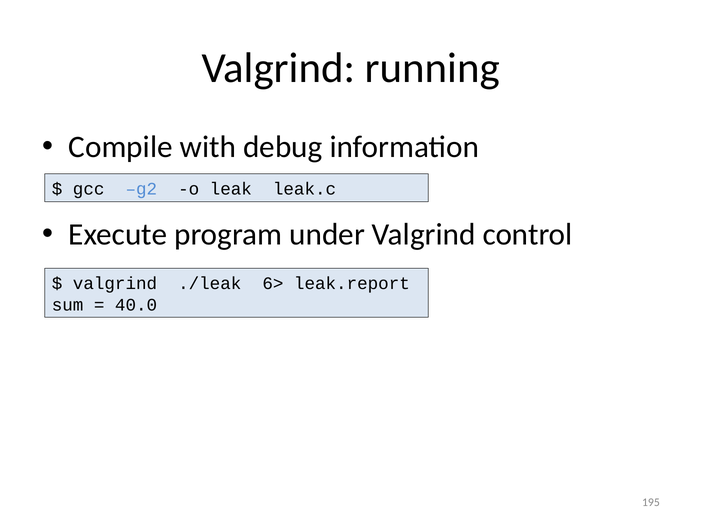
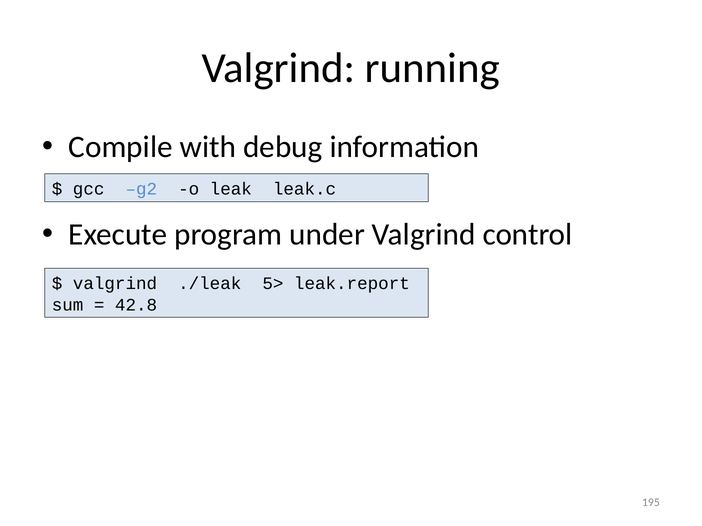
6>: 6> -> 5>
40.0: 40.0 -> 42.8
